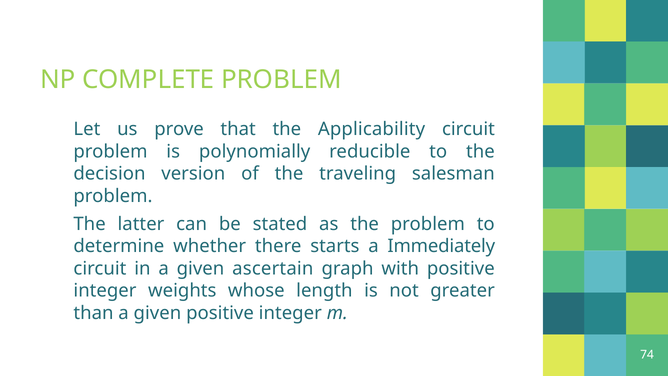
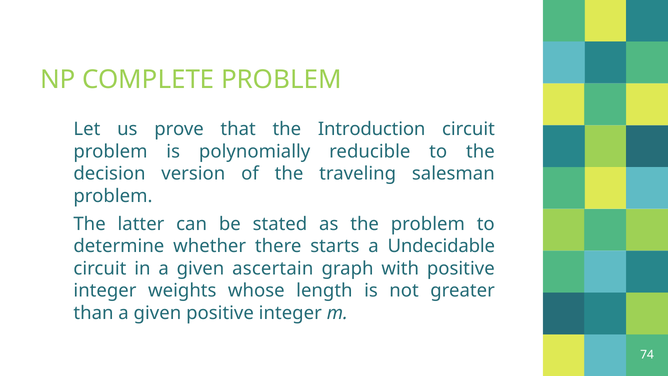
Applicability: Applicability -> Introduction
Immediately: Immediately -> Undecidable
